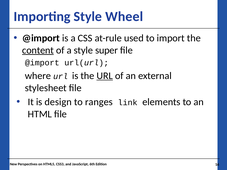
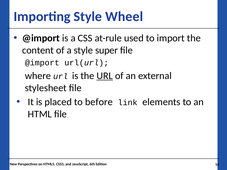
content underline: present -> none
design: design -> placed
ranges: ranges -> before
